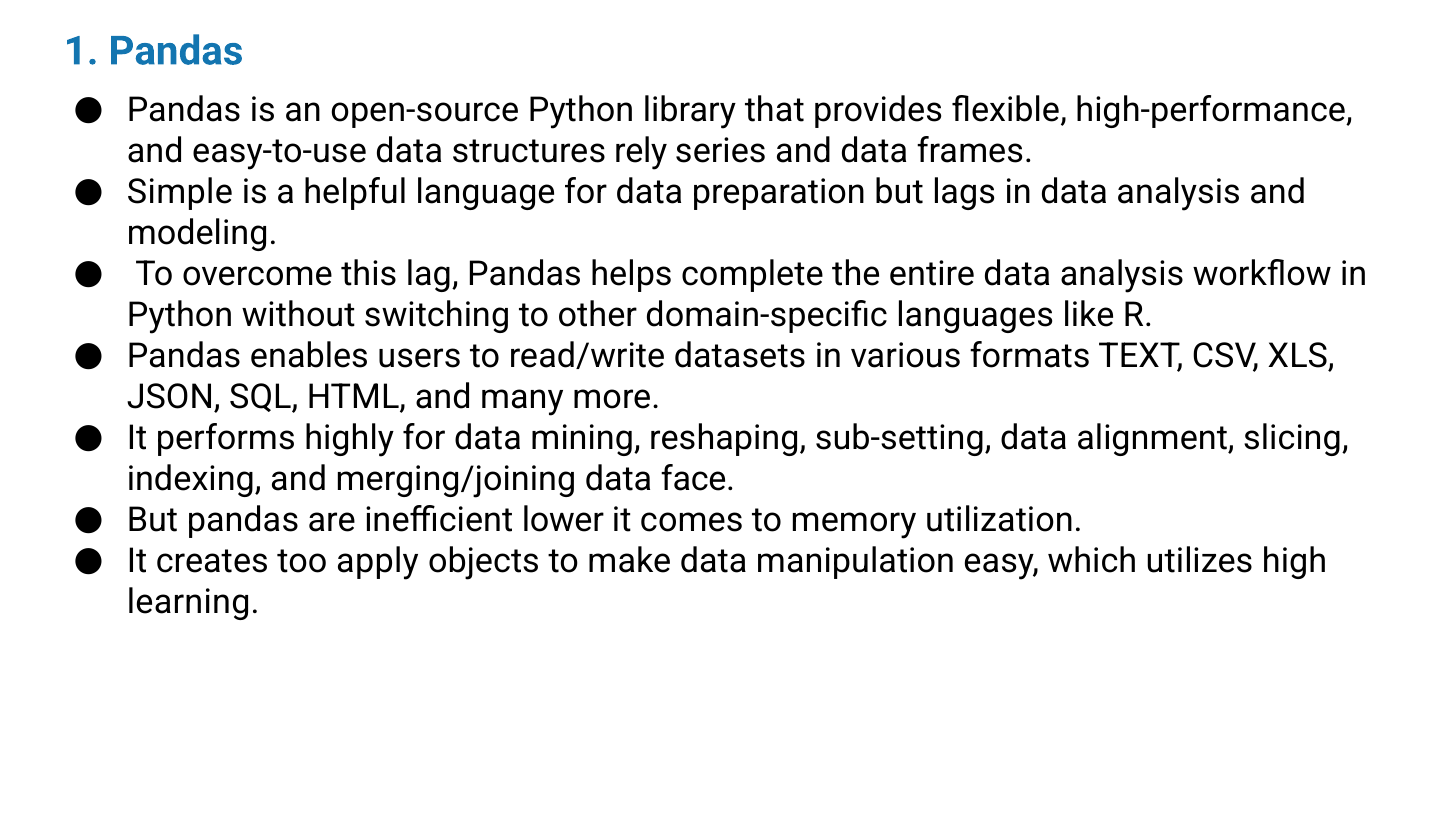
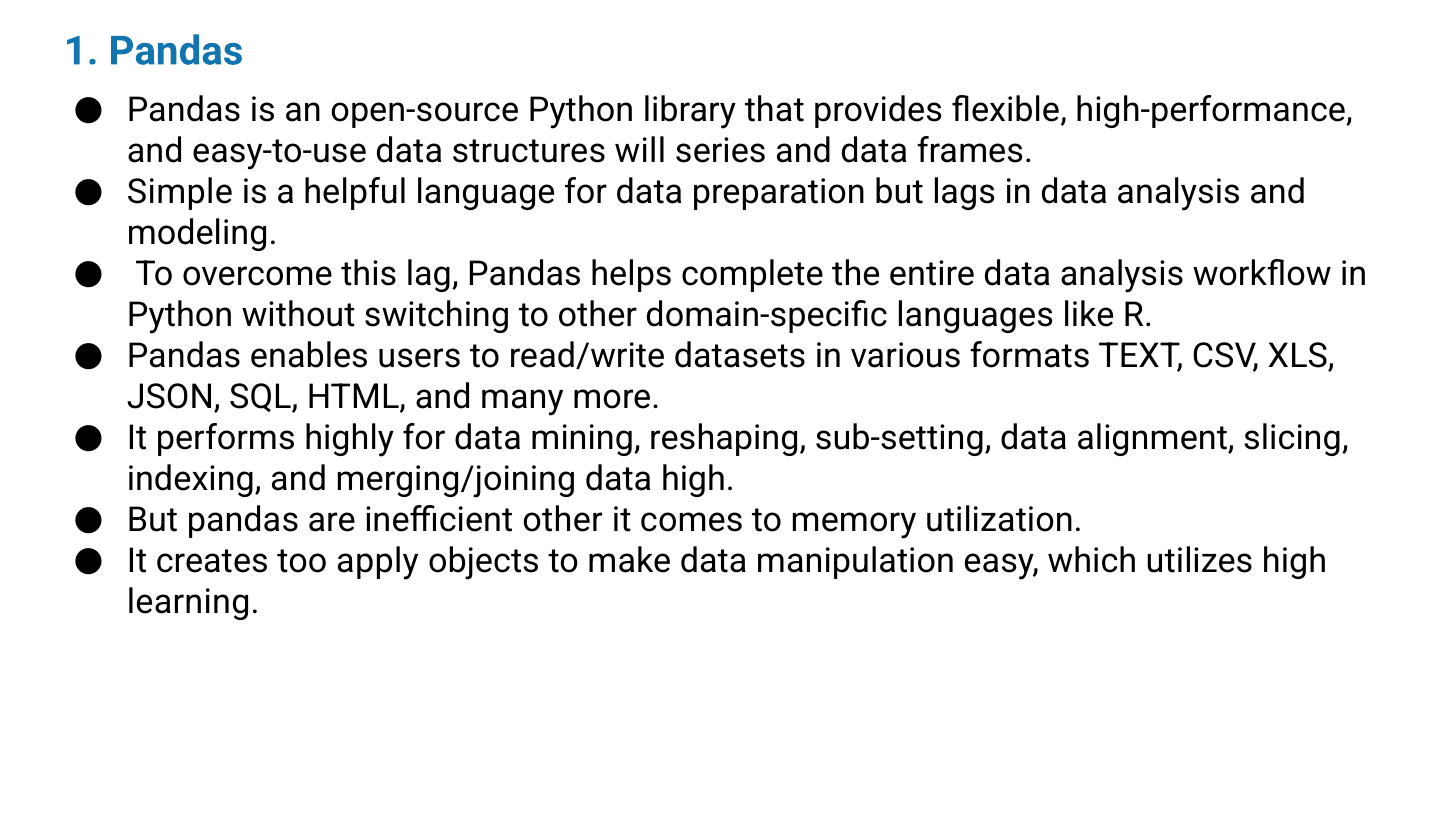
rely: rely -> will
data face: face -> high
inefficient lower: lower -> other
